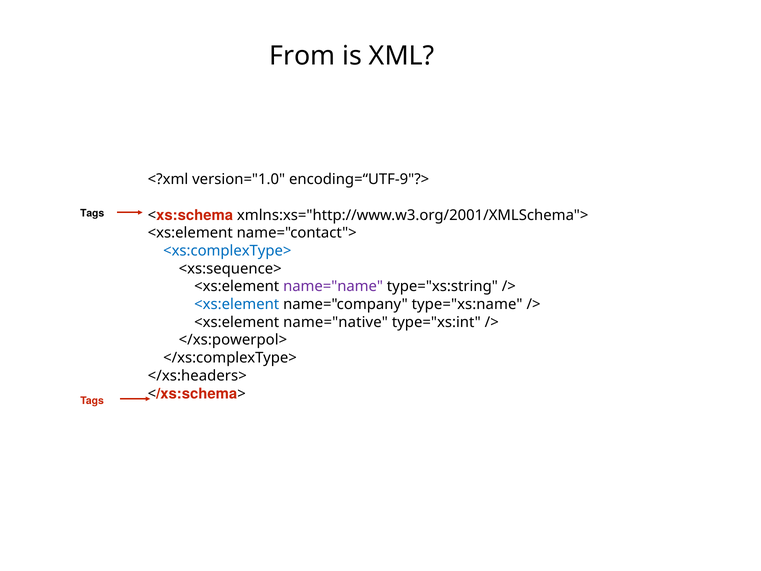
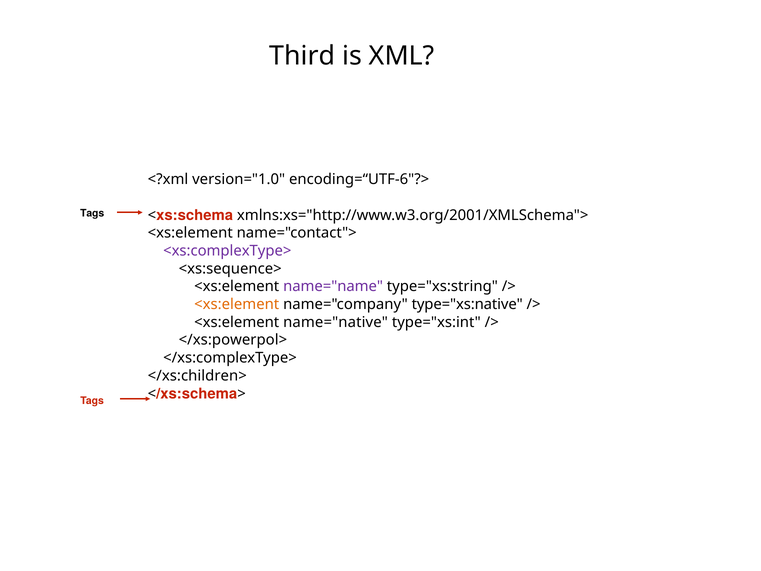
From: From -> Third
encoding=“UTF-9"?>: encoding=“UTF-9"?> -> encoding=“UTF-6"?>
<xs:complexType> colour: blue -> purple
<xs:element at (237, 304) colour: blue -> orange
type="xs:name: type="xs:name -> type="xs:native
</xs:headers>: </xs:headers> -> </xs:children>
